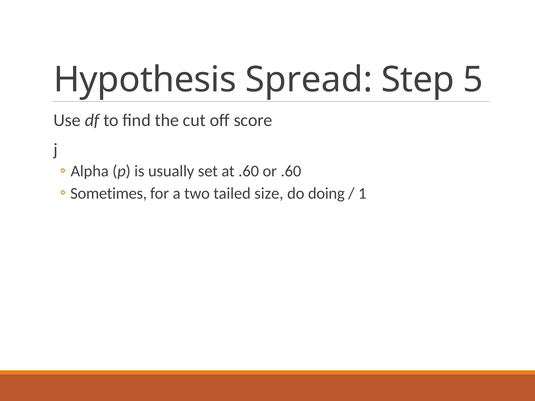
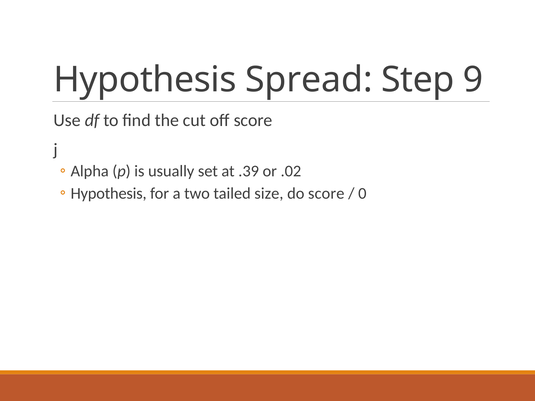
5: 5 -> 9
at .60: .60 -> .39
or .60: .60 -> .02
Sometimes at (109, 193): Sometimes -> Hypothesis
do doing: doing -> score
1: 1 -> 0
